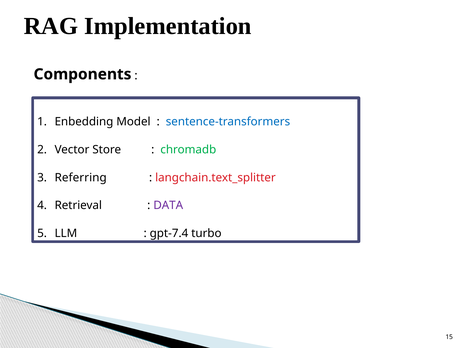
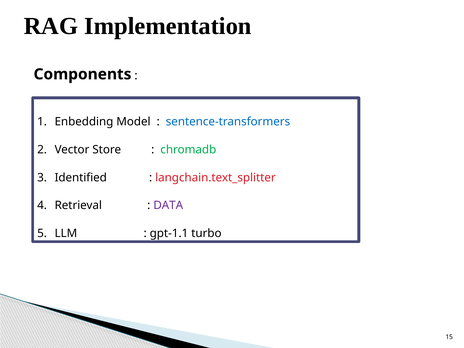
Referring: Referring -> Identified
gpt-7.4: gpt-7.4 -> gpt-1.1
